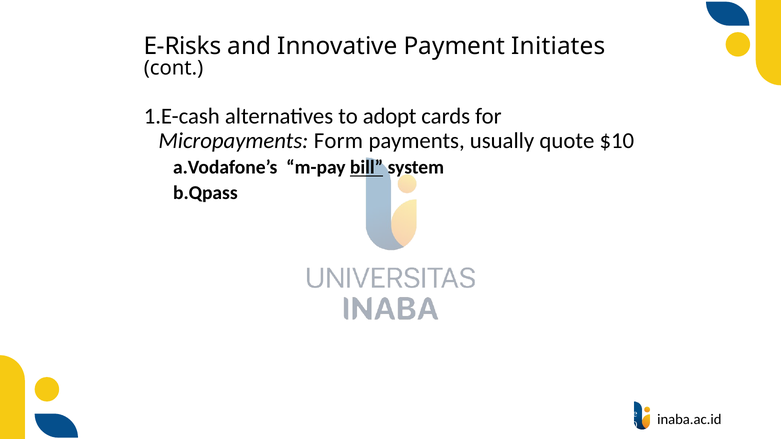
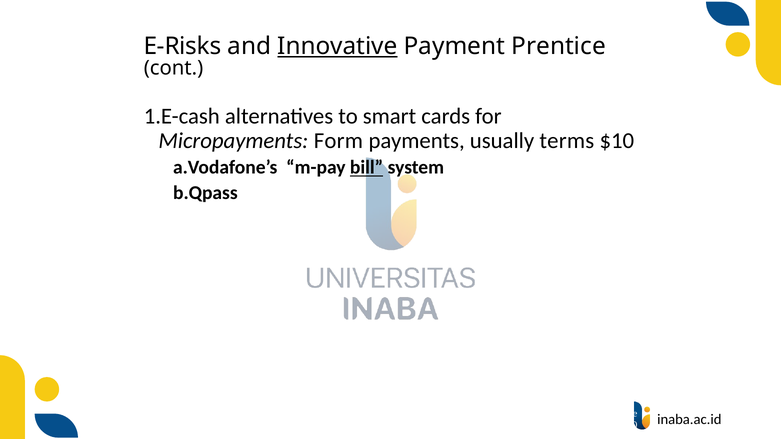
Innovative underline: none -> present
Payment Initiates: Initiates -> Prentice
adopt: adopt -> smart
quote: quote -> terms
